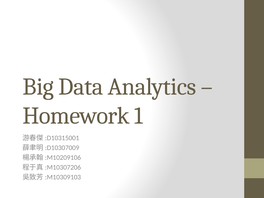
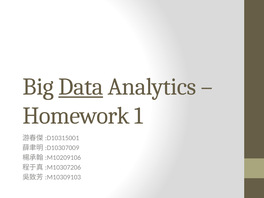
Data underline: none -> present
